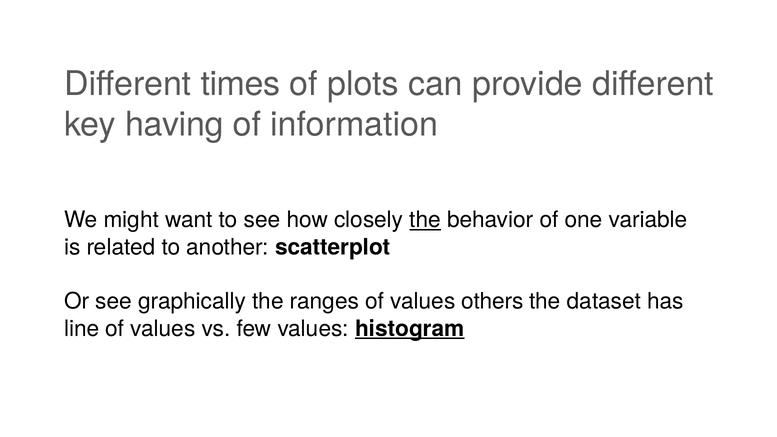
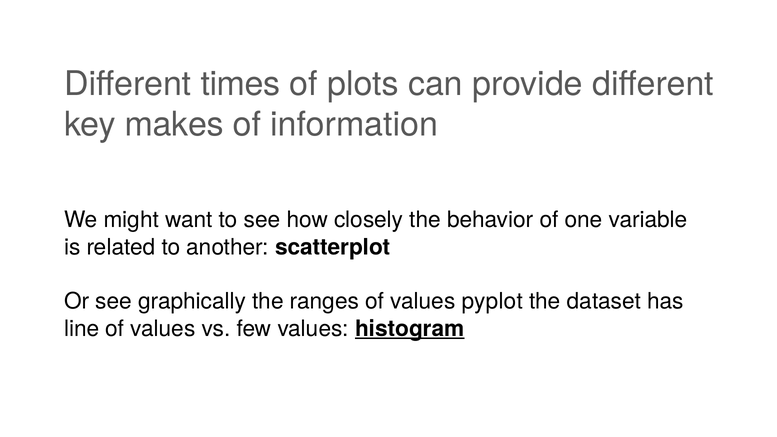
having: having -> makes
the at (425, 220) underline: present -> none
others: others -> pyplot
